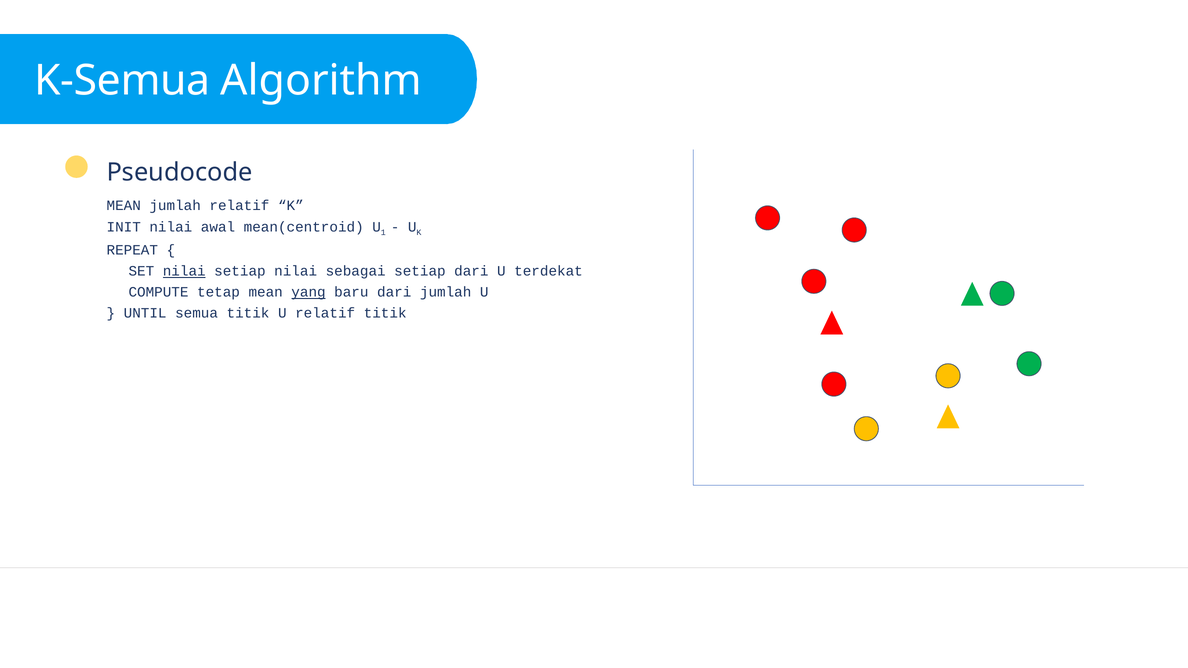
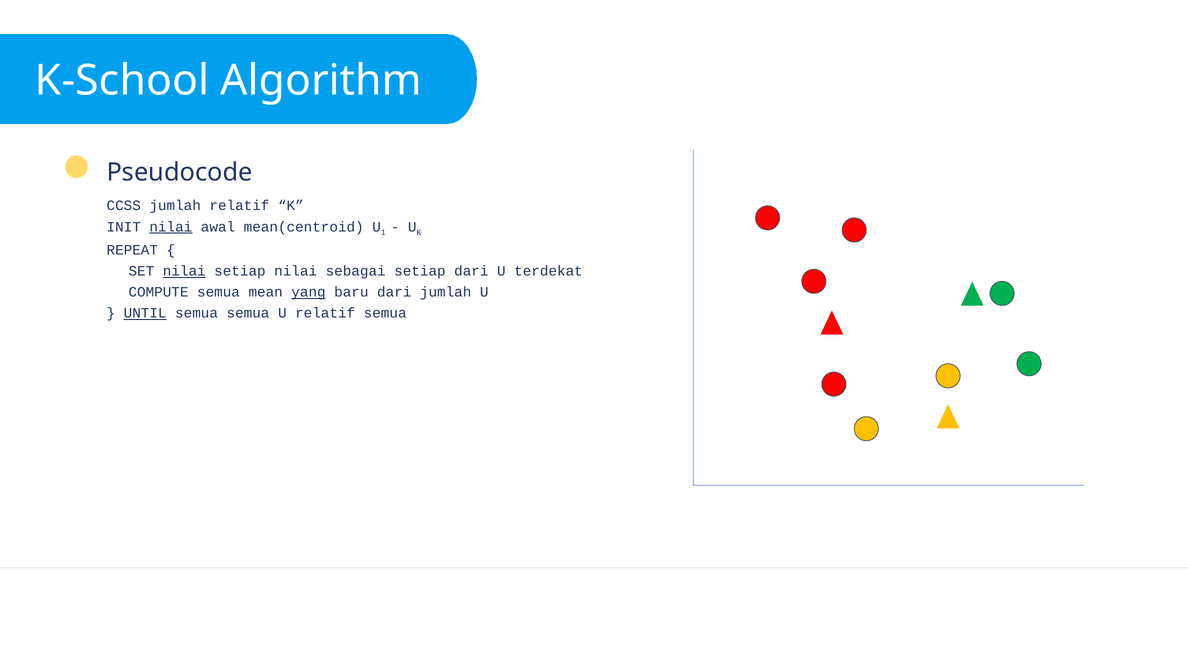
K-Semua: K-Semua -> K-School
MEAN at (124, 206): MEAN -> CCSS
nilai at (171, 227) underline: none -> present
COMPUTE tetap: tetap -> semua
UNTIL underline: none -> present
semua titik: titik -> semua
relatif titik: titik -> semua
